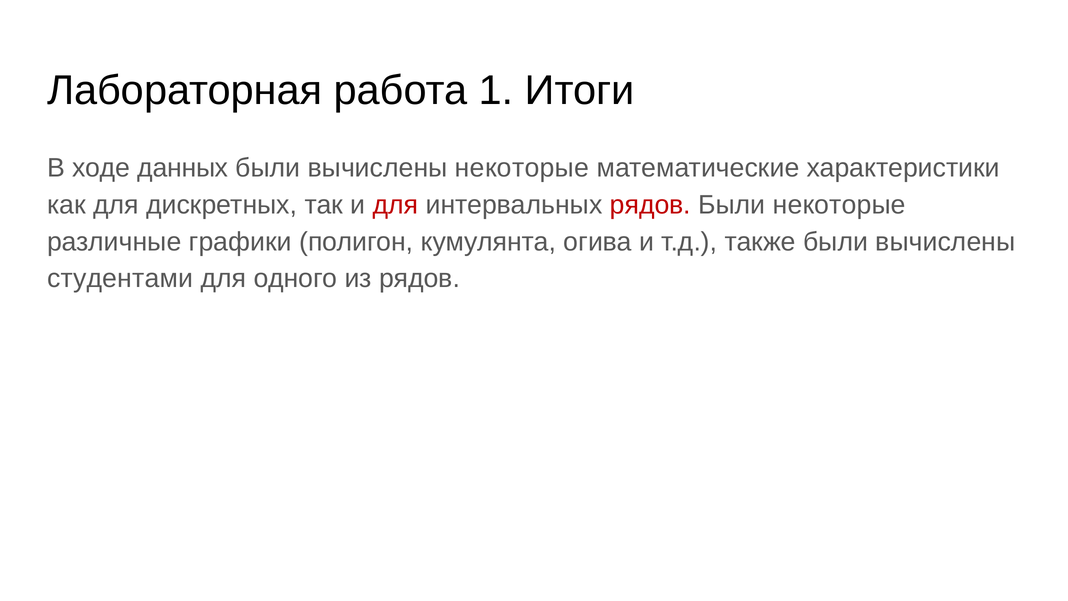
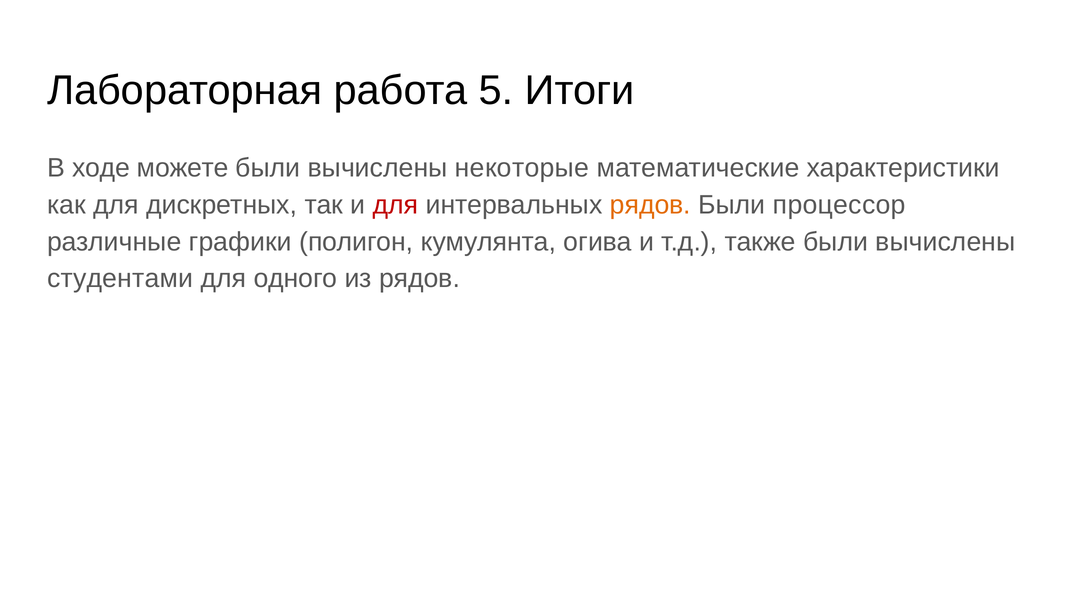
1: 1 -> 5
данных: данных -> можете
рядов at (650, 205) colour: red -> orange
Были некоторые: некоторые -> процессор
